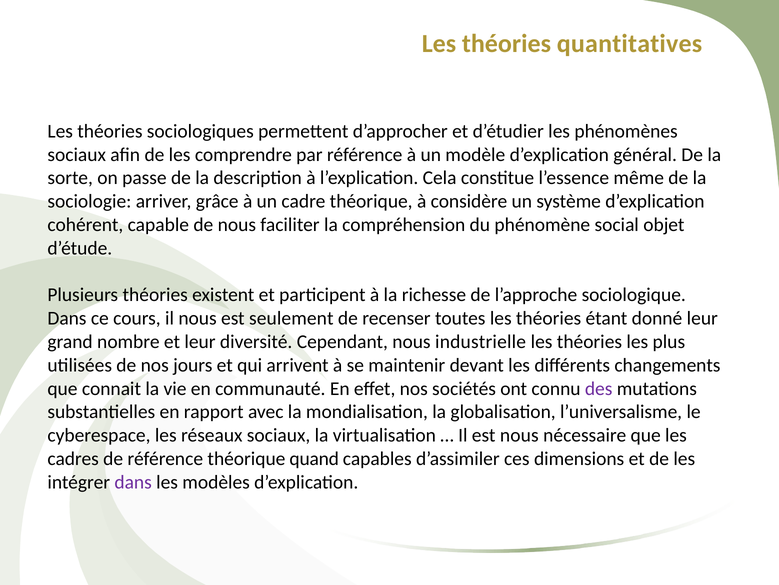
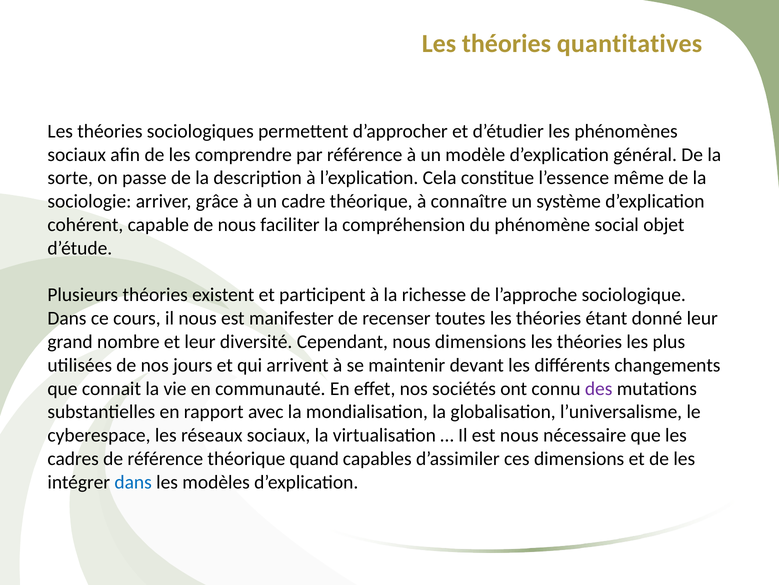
considère: considère -> connaître
seulement: seulement -> manifester
nous industrielle: industrielle -> dimensions
dans at (133, 482) colour: purple -> blue
